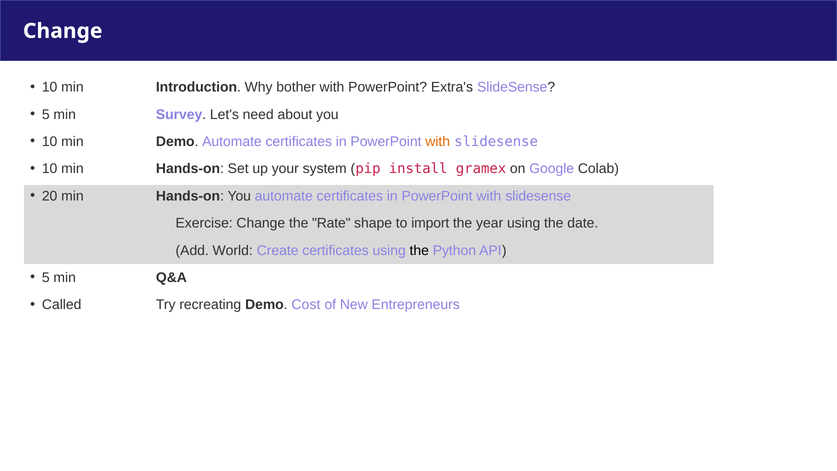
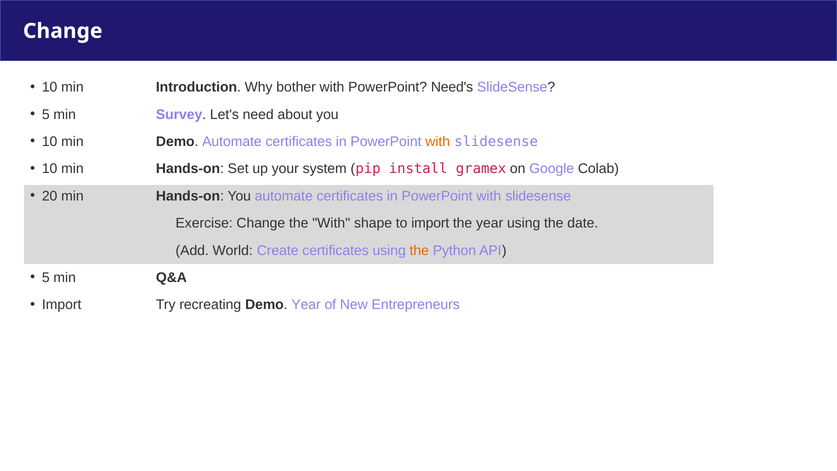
Extra's: Extra's -> Need's
the Rate: Rate -> With
the at (419, 250) colour: black -> orange
Called at (62, 305): Called -> Import
Demo Cost: Cost -> Year
